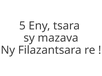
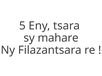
mazava: mazava -> mahare
